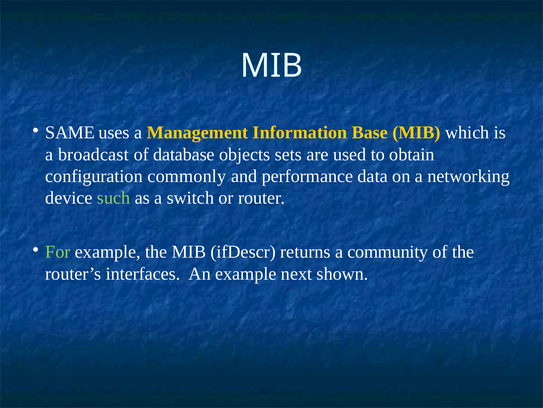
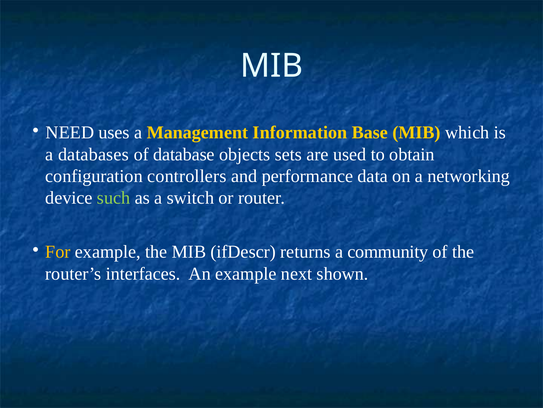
SAME: SAME -> NEED
broadcast: broadcast -> databases
commonly: commonly -> controllers
For colour: light green -> yellow
